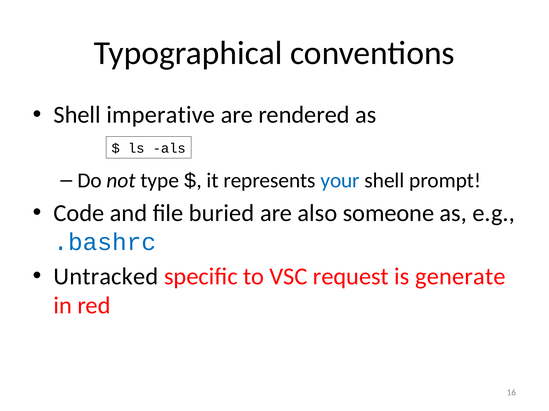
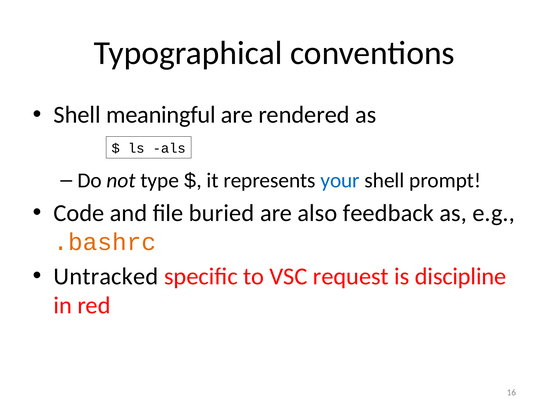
imperative: imperative -> meaningful
someone: someone -> feedback
.bashrc colour: blue -> orange
generate: generate -> discipline
